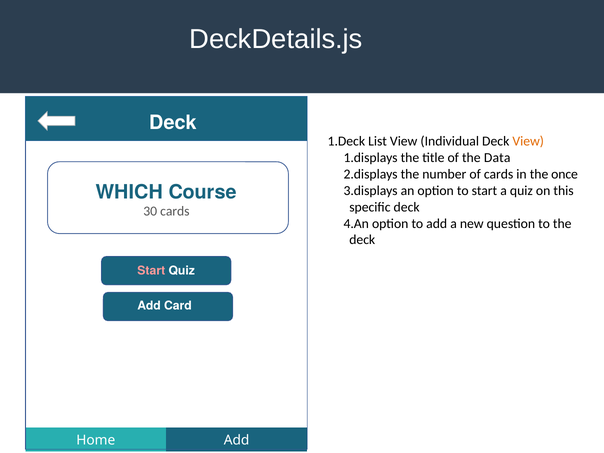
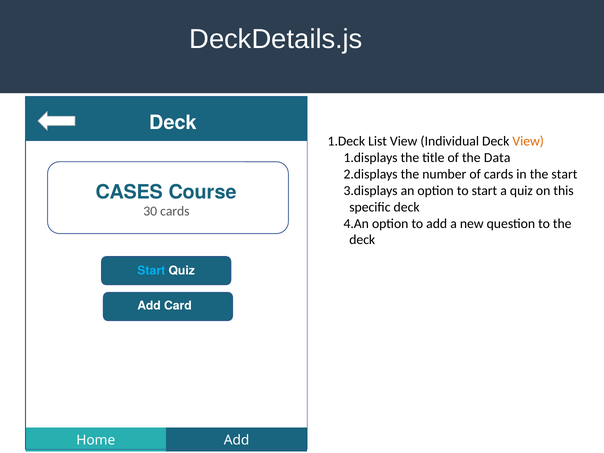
the once: once -> start
WHICH: WHICH -> CASES
Start at (151, 271) colour: pink -> light blue
